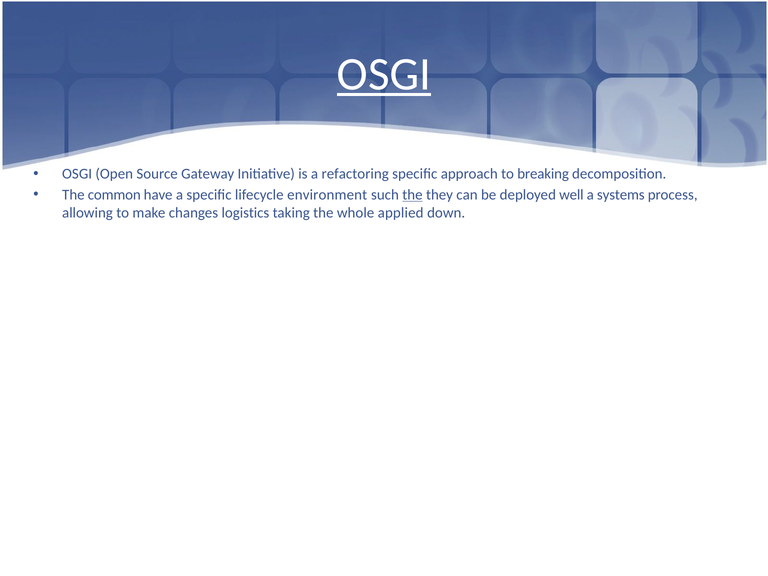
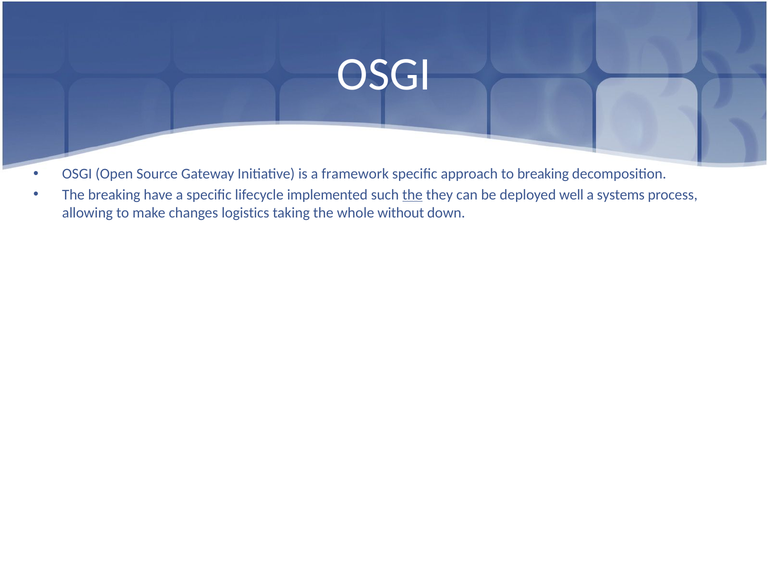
OSGI at (384, 74) underline: present -> none
refactoring: refactoring -> framework
The common: common -> breaking
environment: environment -> implemented
applied: applied -> without
